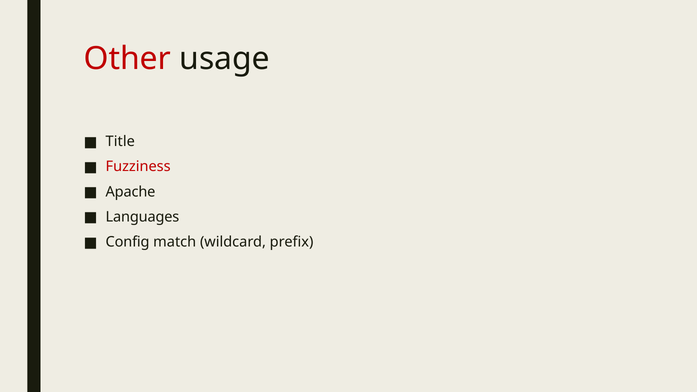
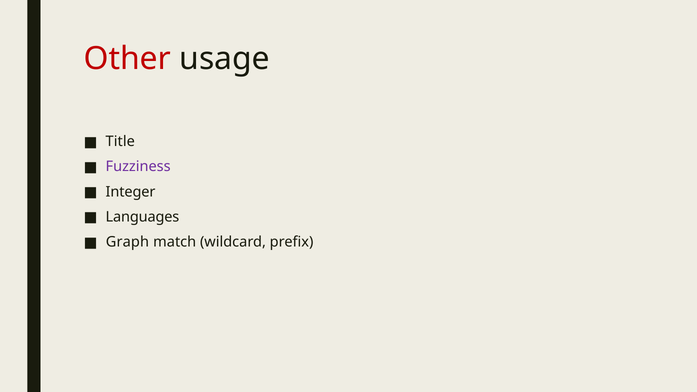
Fuzziness colour: red -> purple
Apache: Apache -> Integer
Config: Config -> Graph
